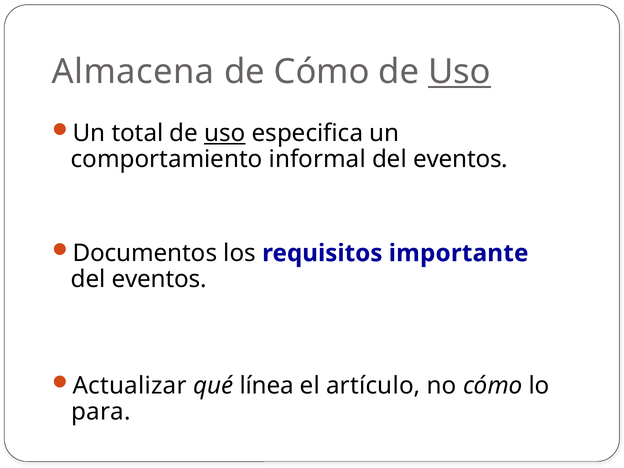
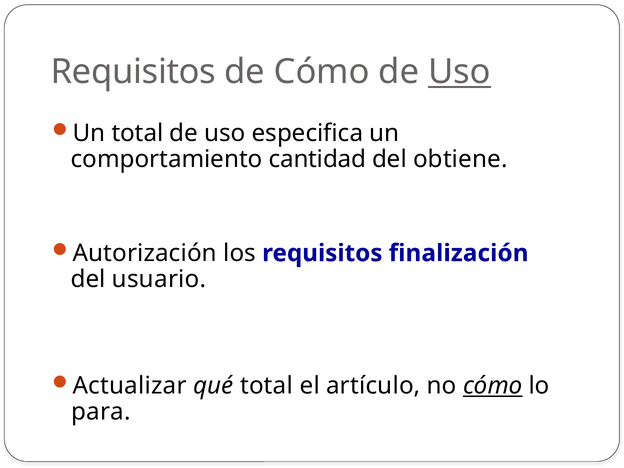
Almacena at (133, 72): Almacena -> Requisitos
uso at (225, 133) underline: present -> none
informal: informal -> cantidad
eventos at (461, 159): eventos -> obtiene
Documentos: Documentos -> Autorización
importante: importante -> finalización
eventos at (159, 279): eventos -> usuario
qué línea: línea -> total
cómo at (493, 386) underline: none -> present
